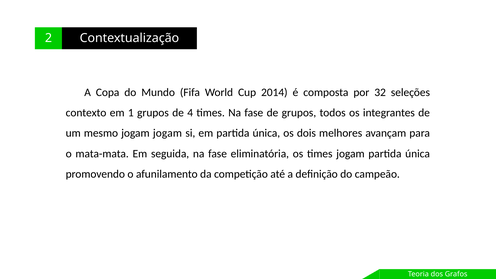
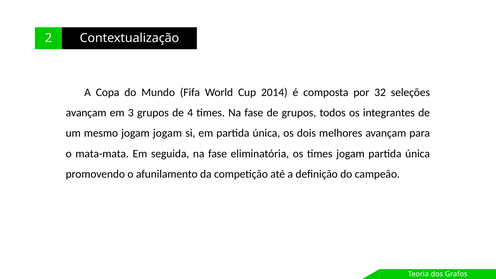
contexto at (86, 113): contexto -> avançam
1: 1 -> 3
